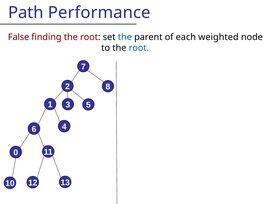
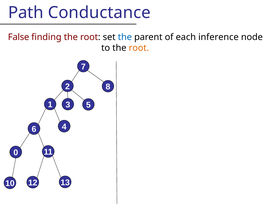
Performance: Performance -> Conductance
weighted: weighted -> inference
root at (139, 48) colour: blue -> orange
